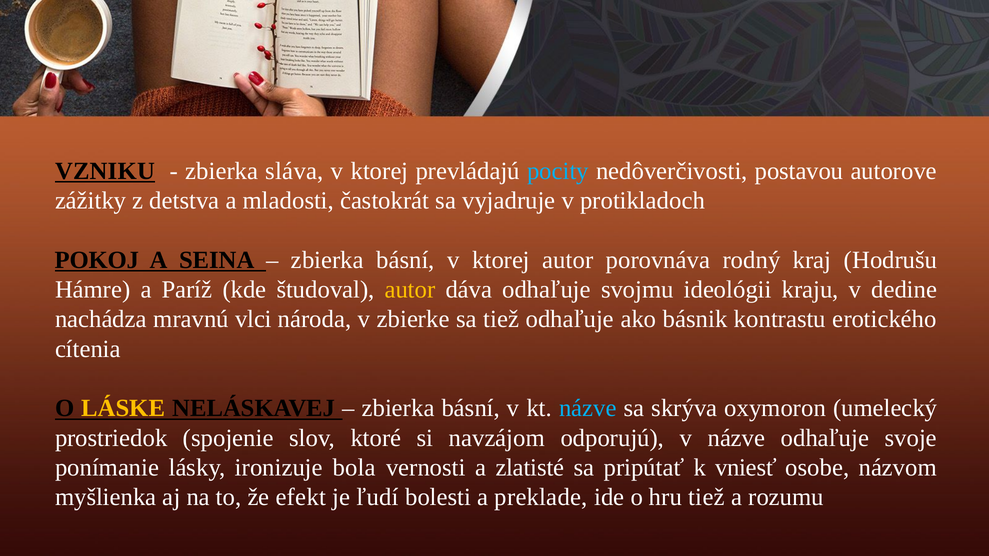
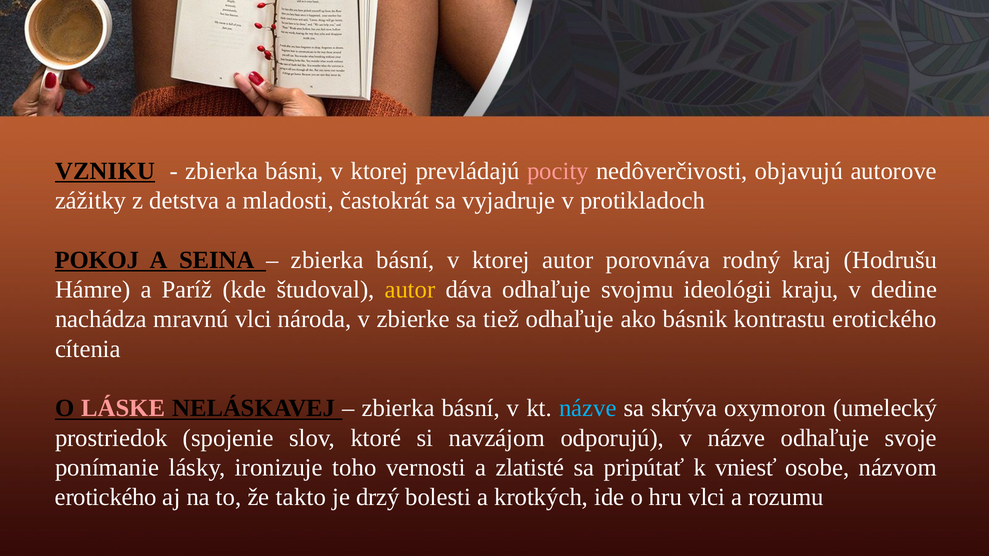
sláva: sláva -> básni
pocity colour: light blue -> pink
postavou: postavou -> objavujú
LÁSKE colour: yellow -> pink
bola: bola -> toho
myšlienka at (106, 497): myšlienka -> erotického
efekt: efekt -> takto
ľudí: ľudí -> drzý
preklade: preklade -> krotkých
hru tiež: tiež -> vlci
